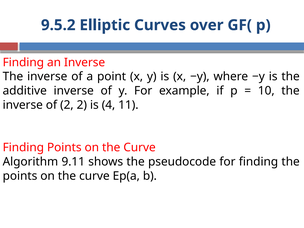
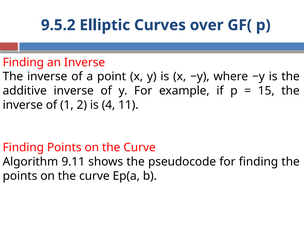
10: 10 -> 15
of 2: 2 -> 1
